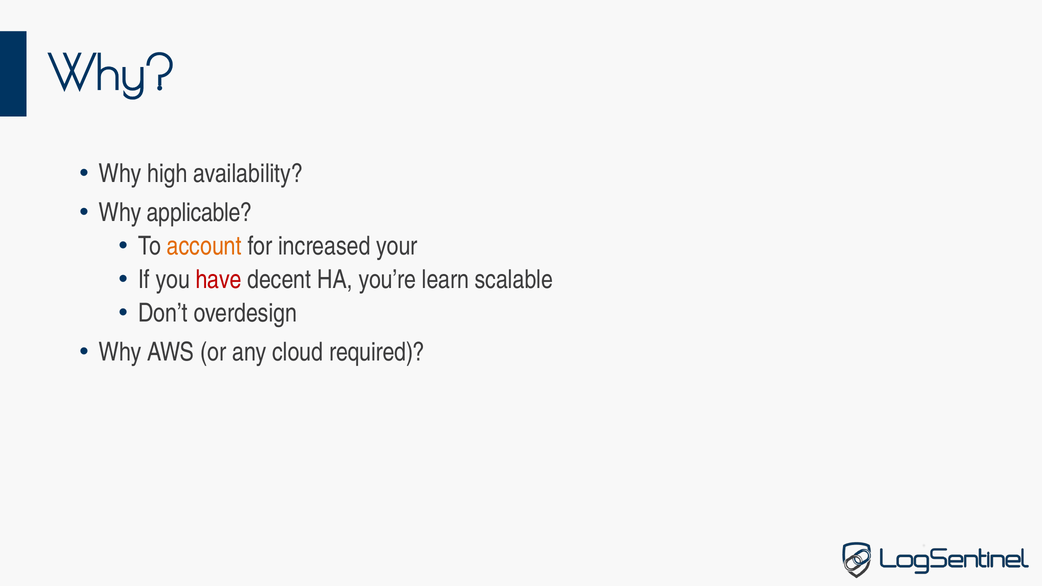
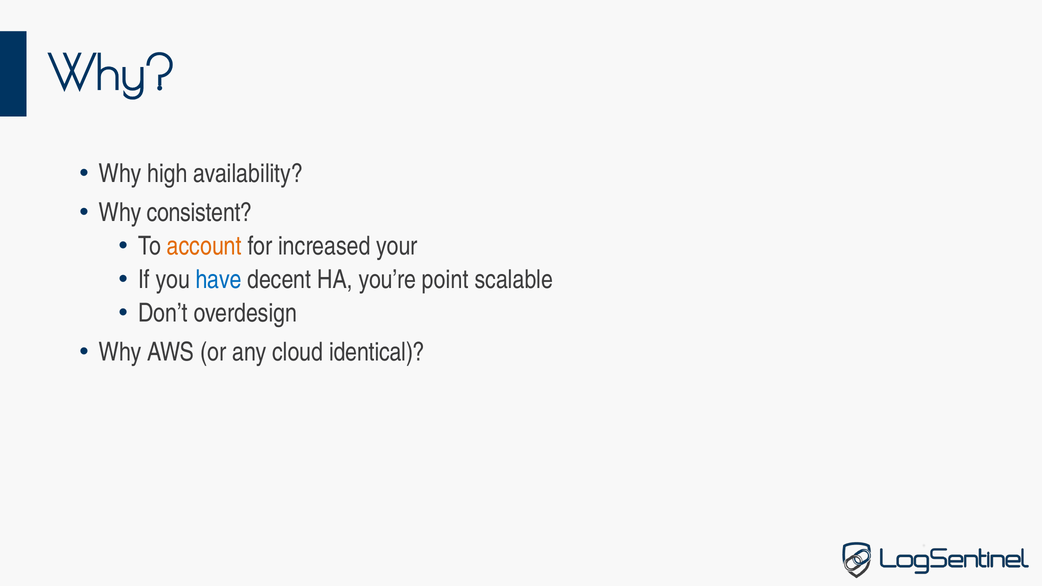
applicable: applicable -> consistent
have colour: red -> blue
learn: learn -> point
required: required -> identical
